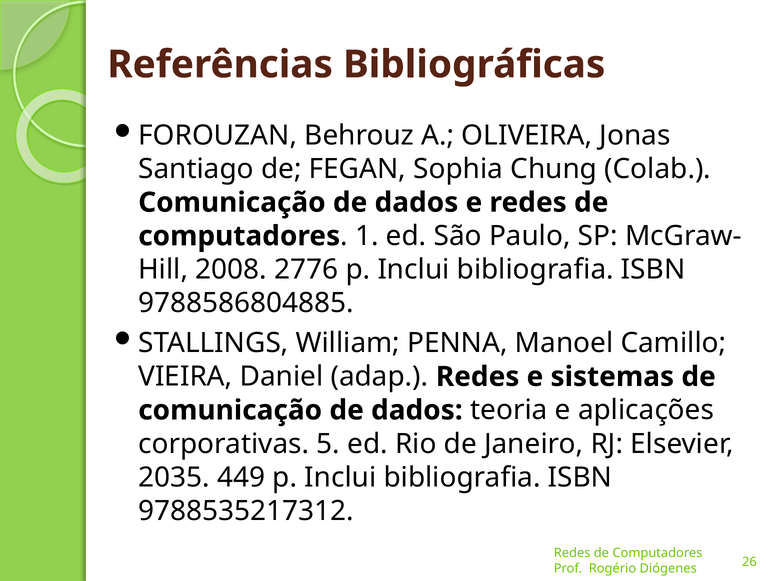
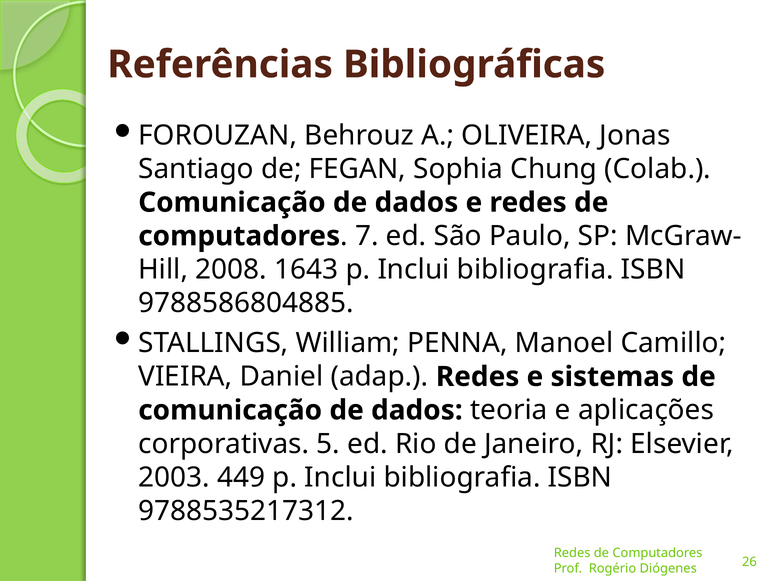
1: 1 -> 7
2776: 2776 -> 1643
2035: 2035 -> 2003
